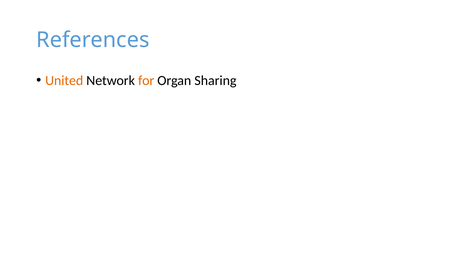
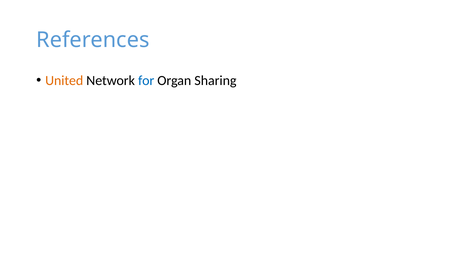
for colour: orange -> blue
